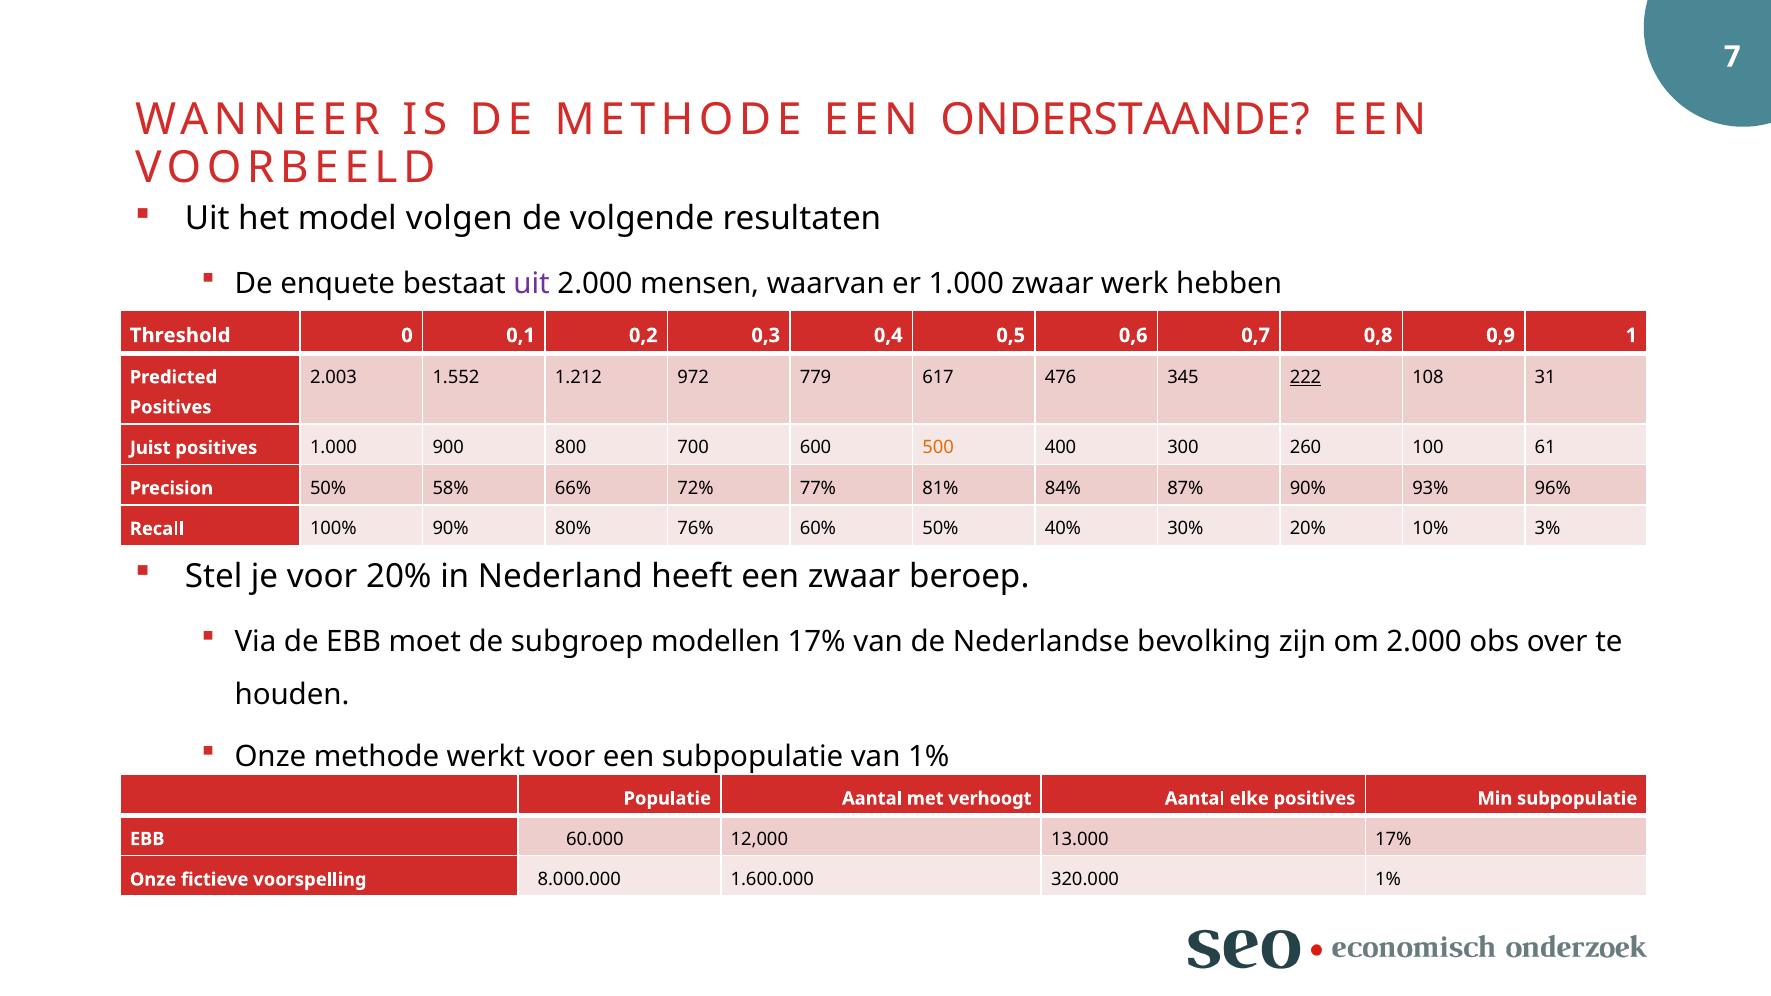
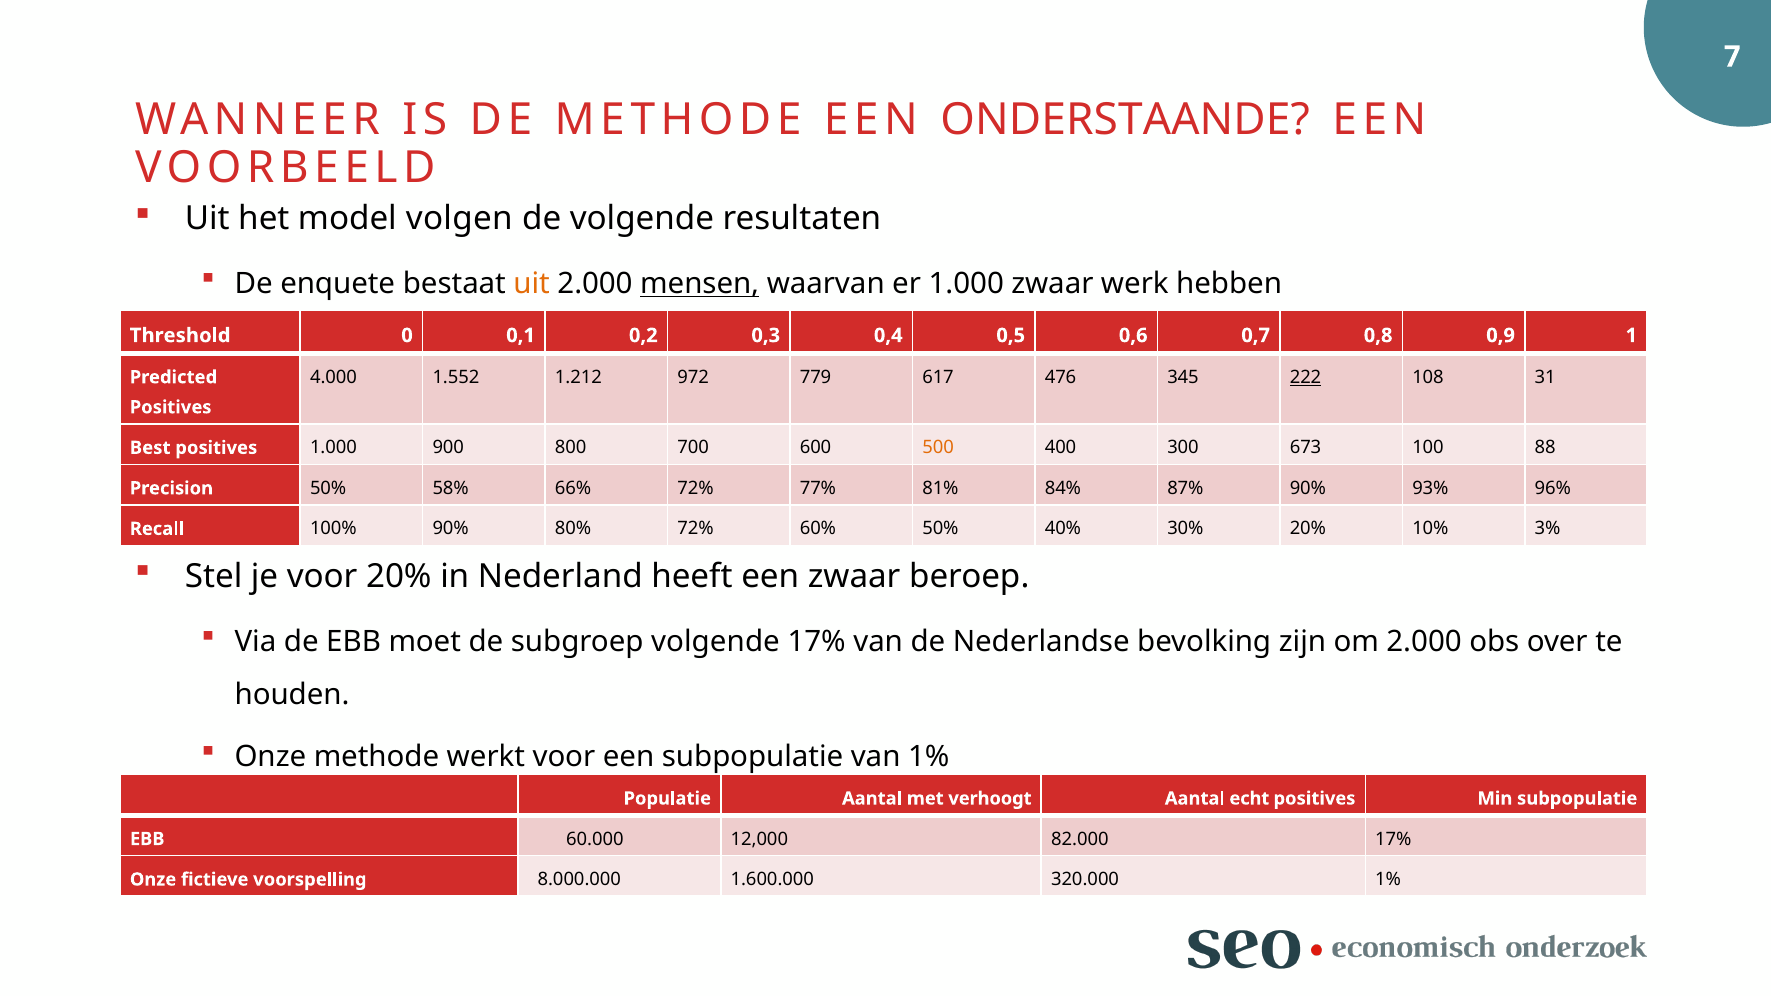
uit at (532, 284) colour: purple -> orange
mensen underline: none -> present
2.003: 2.003 -> 4.000
Juist: Juist -> Best
260: 260 -> 673
61: 61 -> 88
80% 76%: 76% -> 72%
subgroep modellen: modellen -> volgende
elke: elke -> echt
13.000: 13.000 -> 82.000
